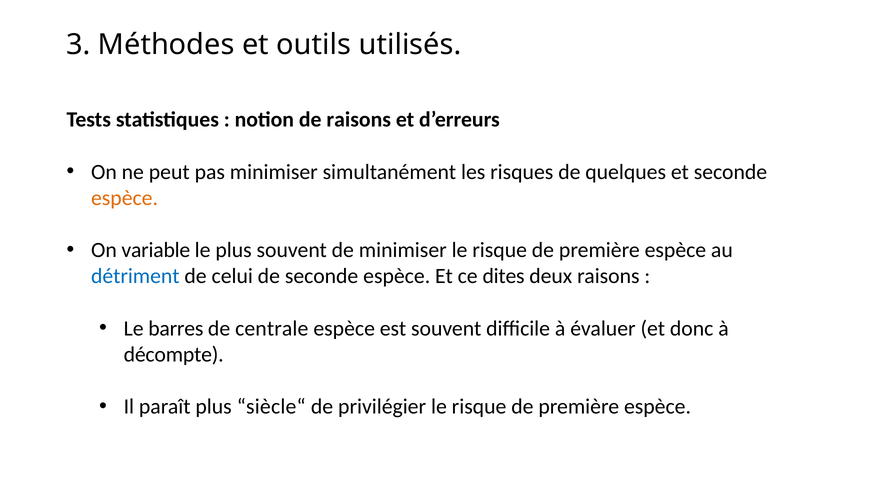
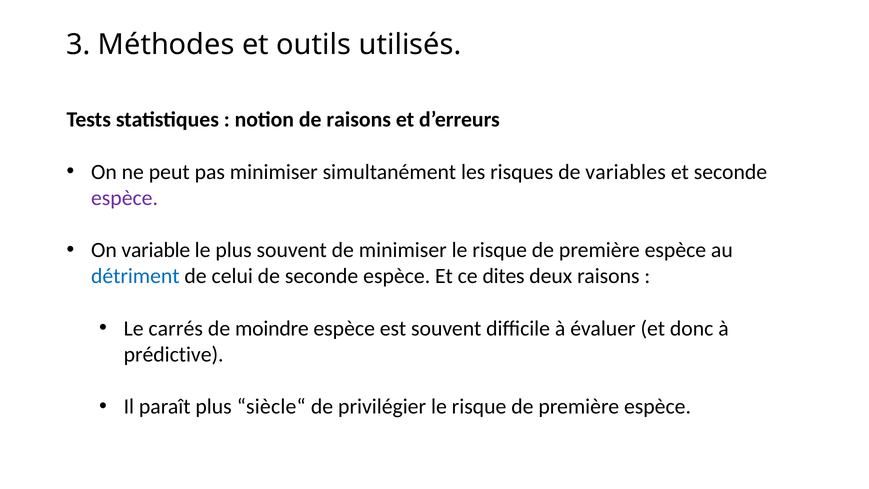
quelques: quelques -> variables
espèce at (125, 198) colour: orange -> purple
barres: barres -> carrés
centrale: centrale -> moindre
décompte: décompte -> prédictive
